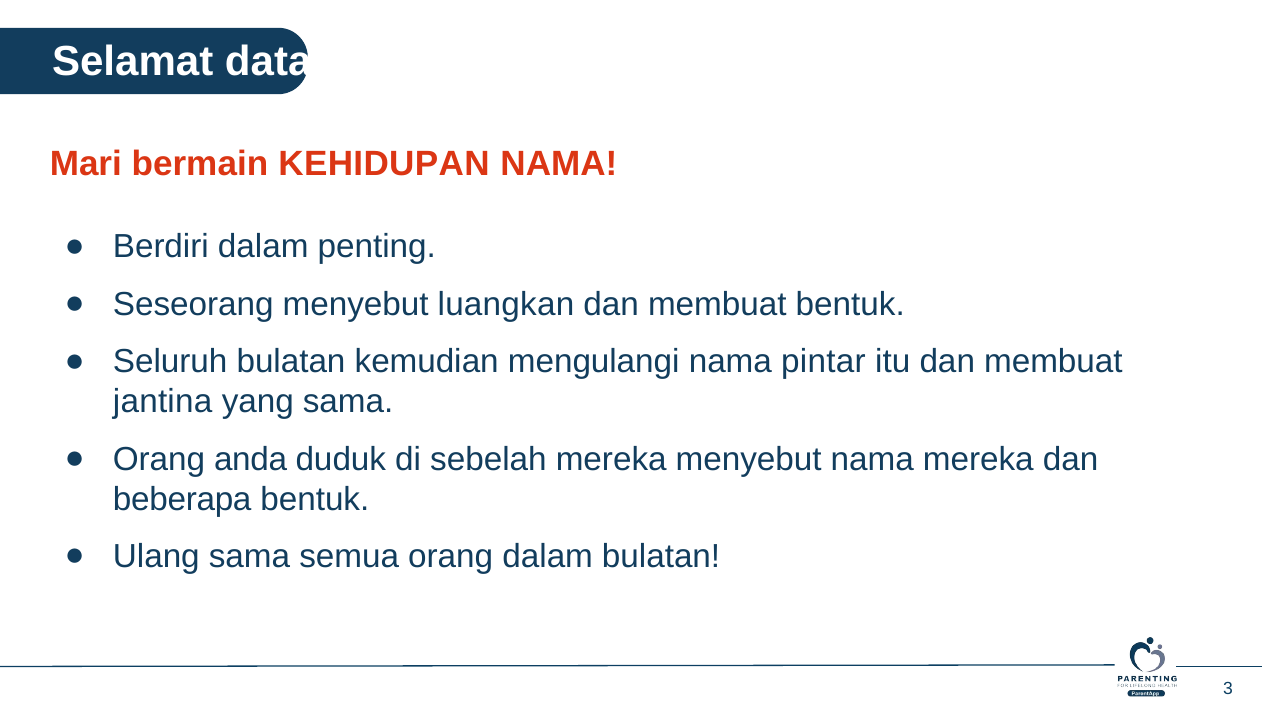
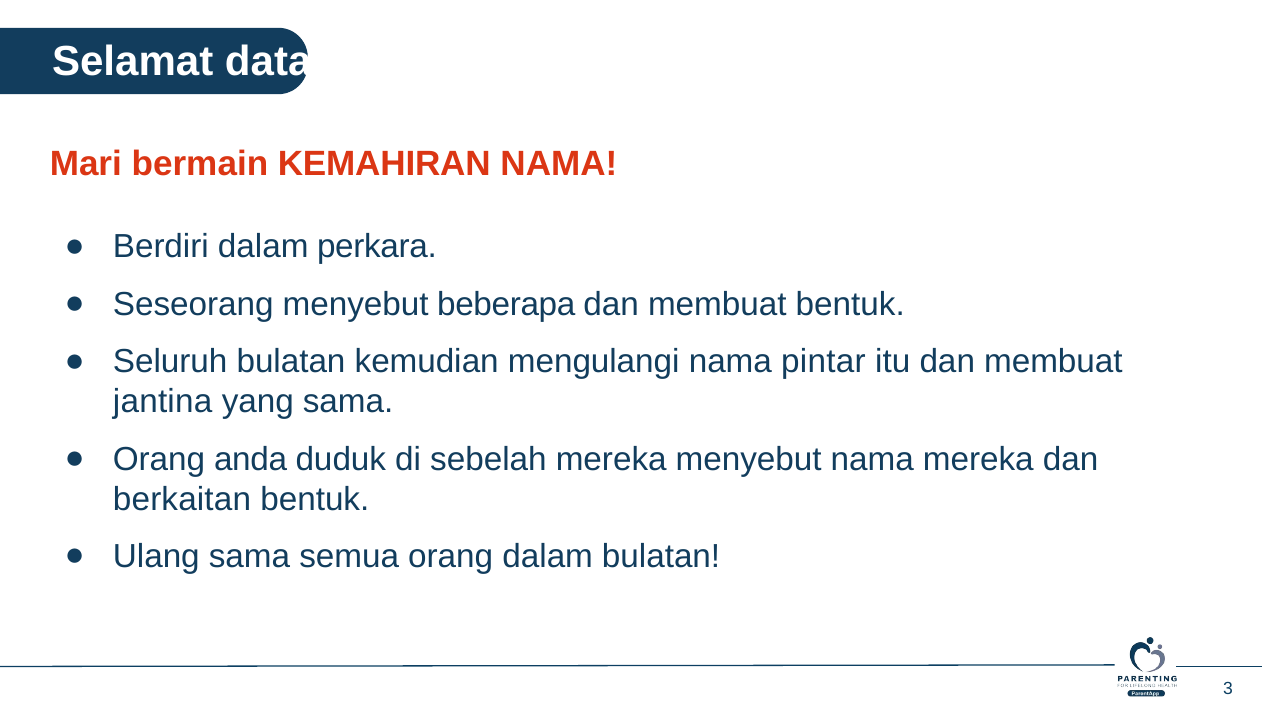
KEHIDUPAN: KEHIDUPAN -> KEMAHIRAN
penting: penting -> perkara
luangkan: luangkan -> beberapa
beberapa: beberapa -> berkaitan
